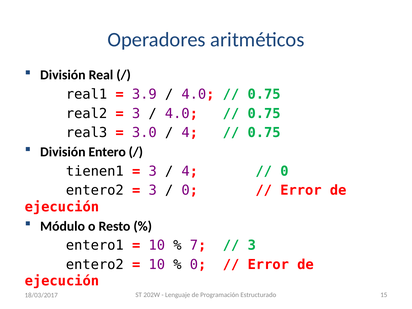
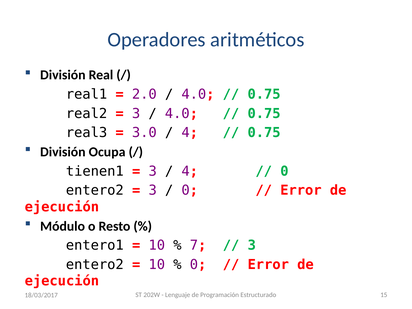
3.9: 3.9 -> 2.0
Entero: Entero -> Ocupa
